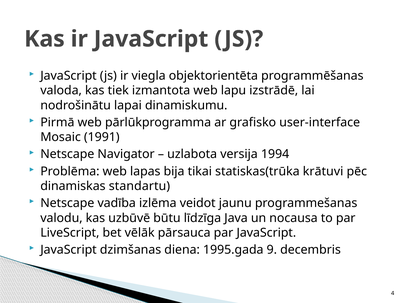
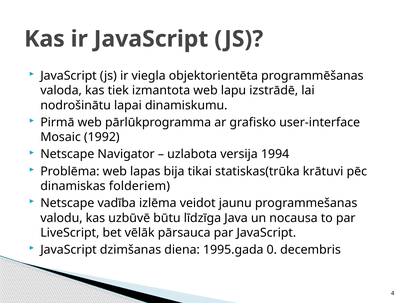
1991: 1991 -> 1992
standartu: standartu -> folderiem
9: 9 -> 0
